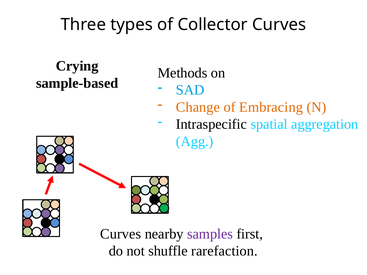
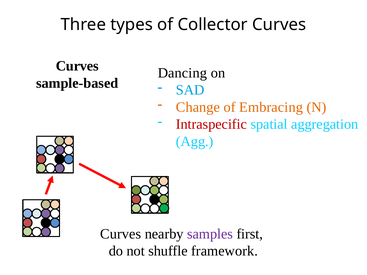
Crying at (77, 66): Crying -> Curves
Methods: Methods -> Dancing
Intraspecific colour: black -> red
rarefaction: rarefaction -> framework
